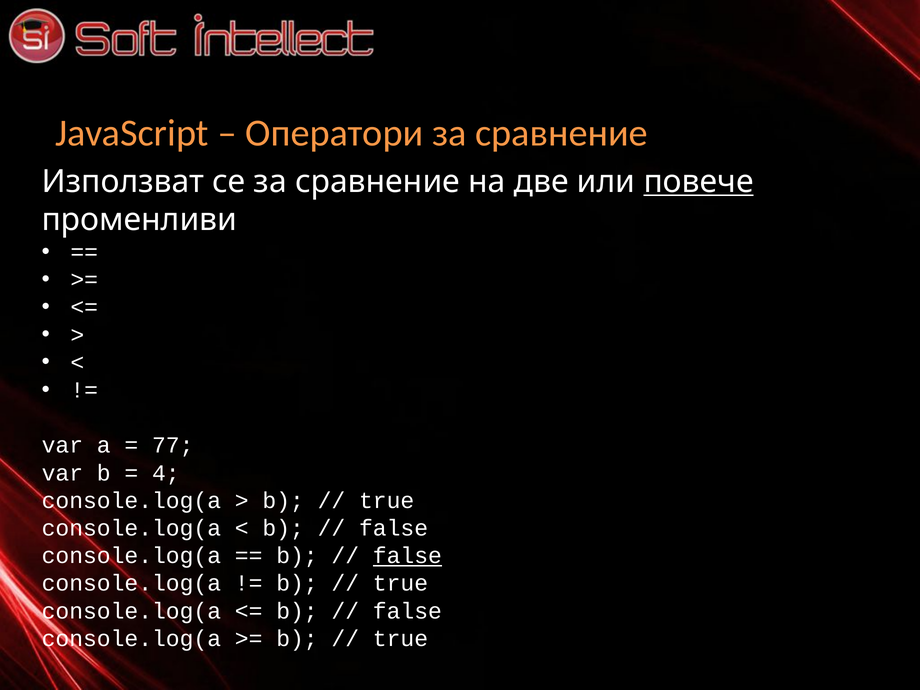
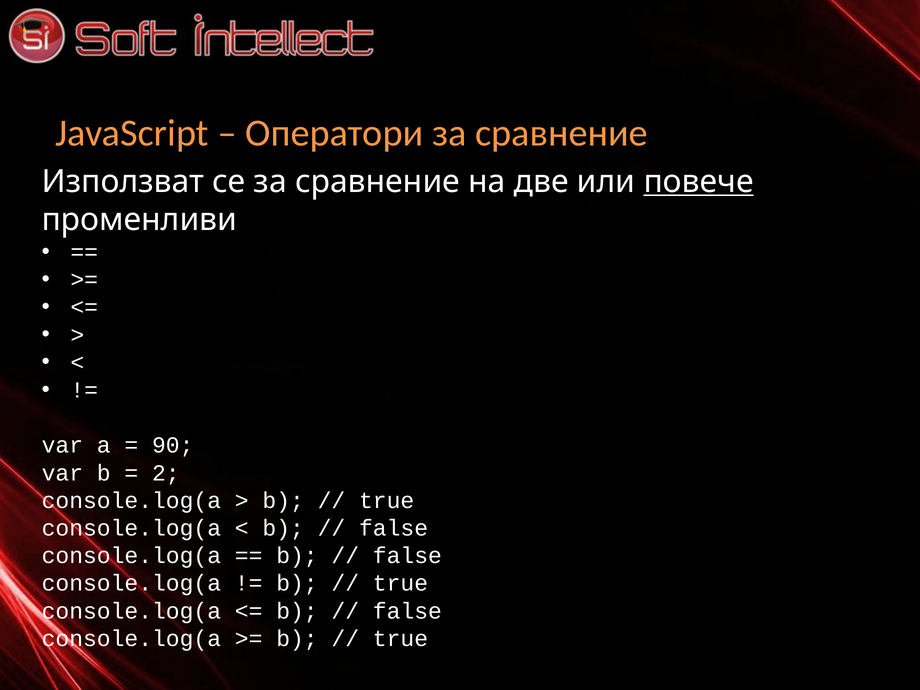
77: 77 -> 90
4: 4 -> 2
false at (407, 556) underline: present -> none
